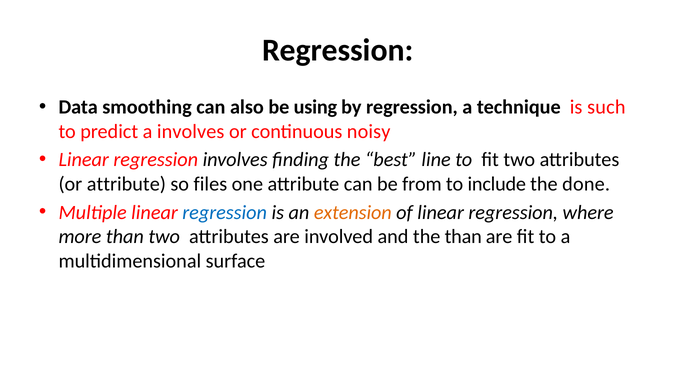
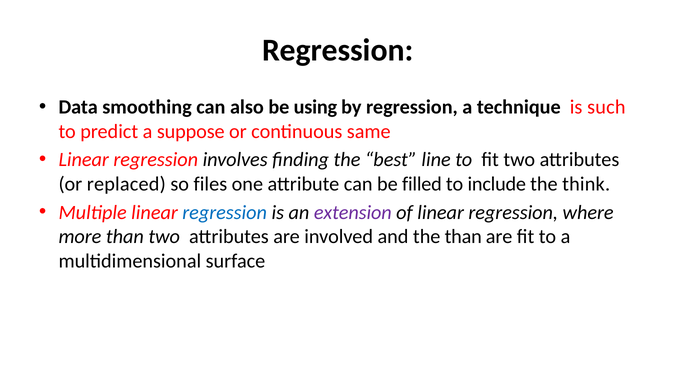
a involves: involves -> suppose
noisy: noisy -> same
or attribute: attribute -> replaced
from: from -> filled
done: done -> think
extension colour: orange -> purple
